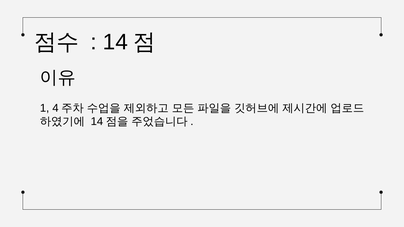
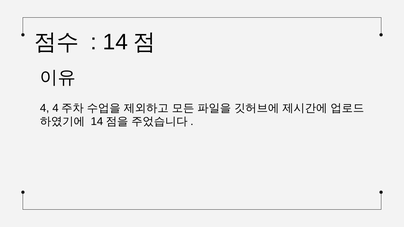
1 at (45, 108): 1 -> 4
